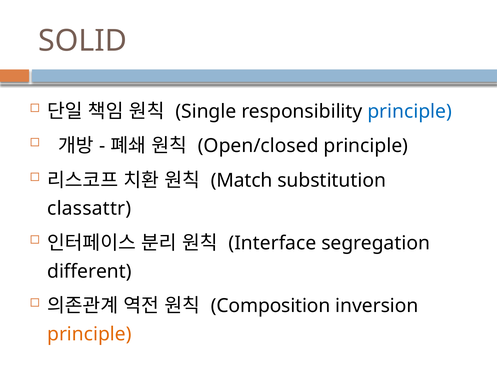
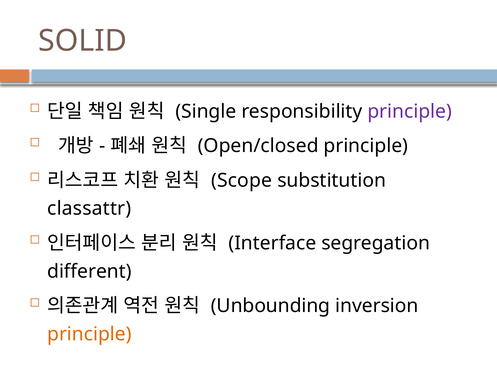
principle at (410, 112) colour: blue -> purple
Match: Match -> Scope
Composition: Composition -> Unbounding
